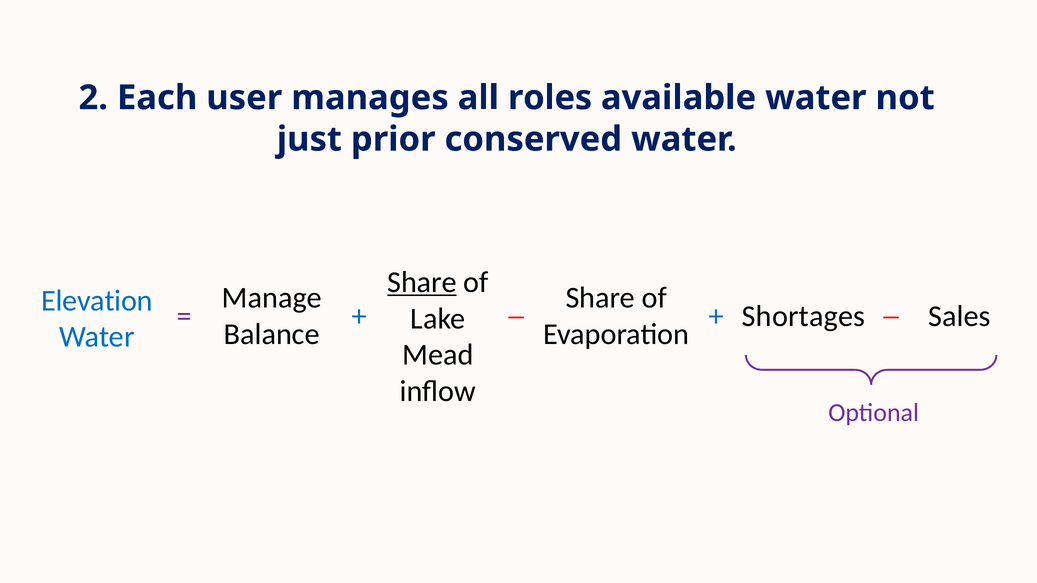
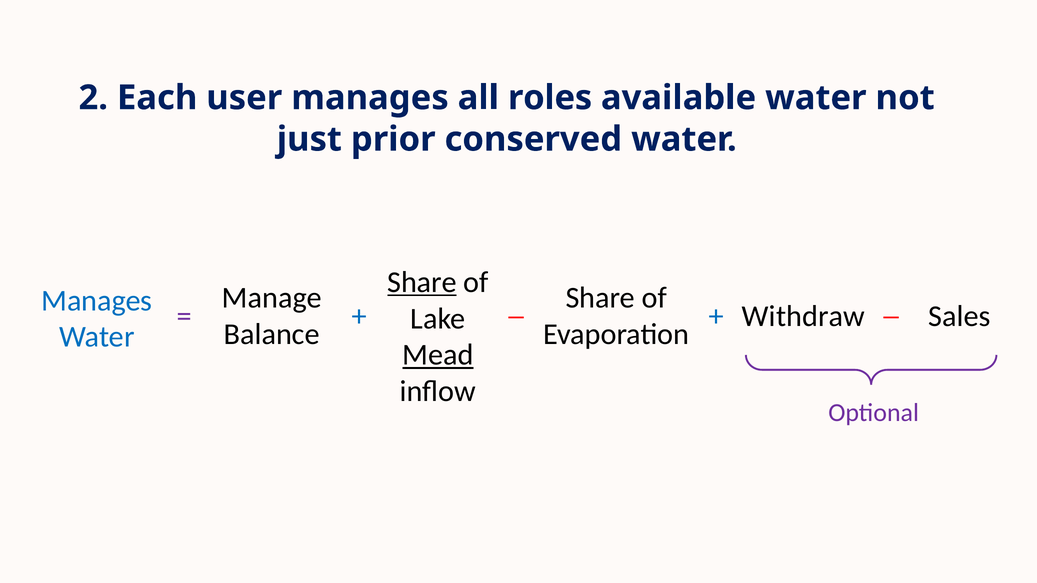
Elevation at (97, 301): Elevation -> Manages
Shortages: Shortages -> Withdraw
Mead underline: none -> present
